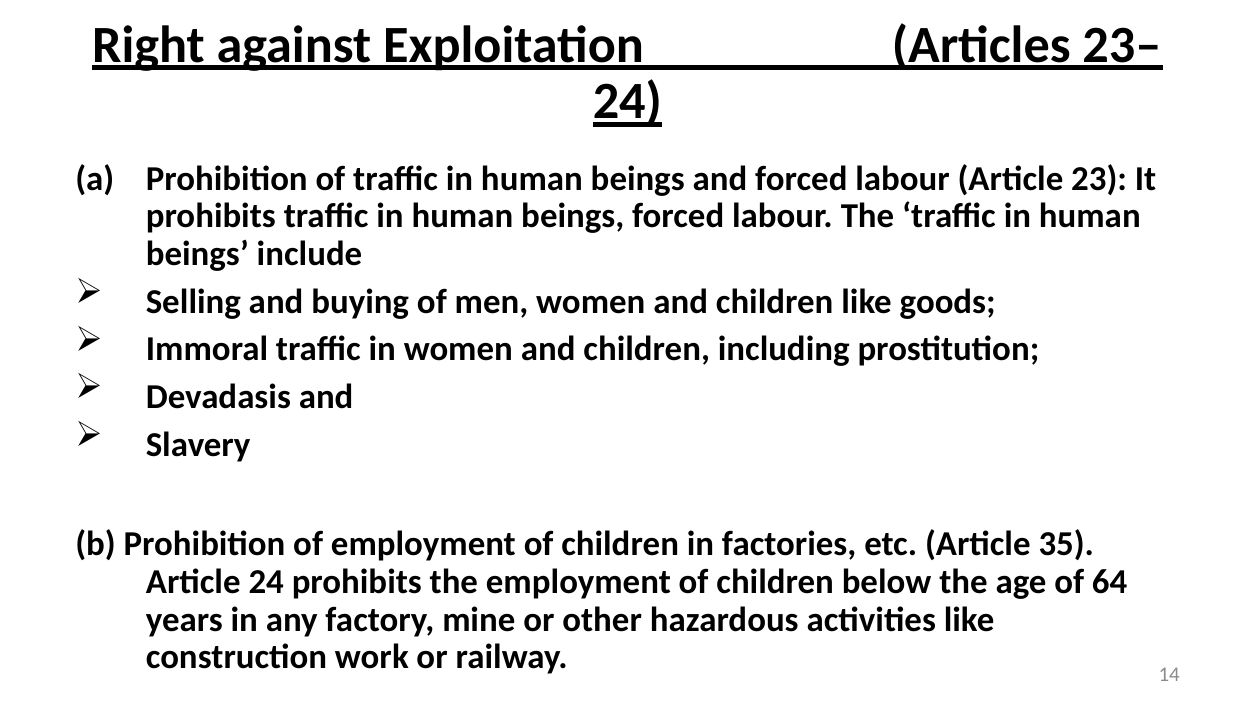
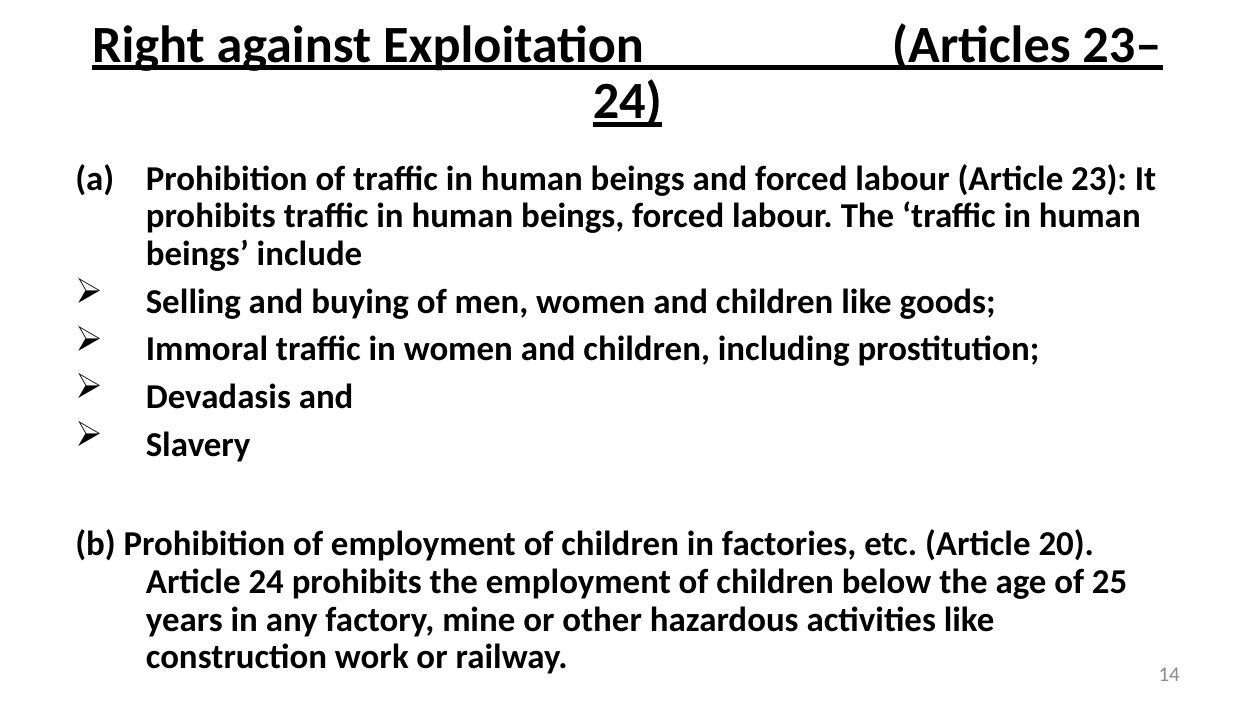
35: 35 -> 20
64: 64 -> 25
